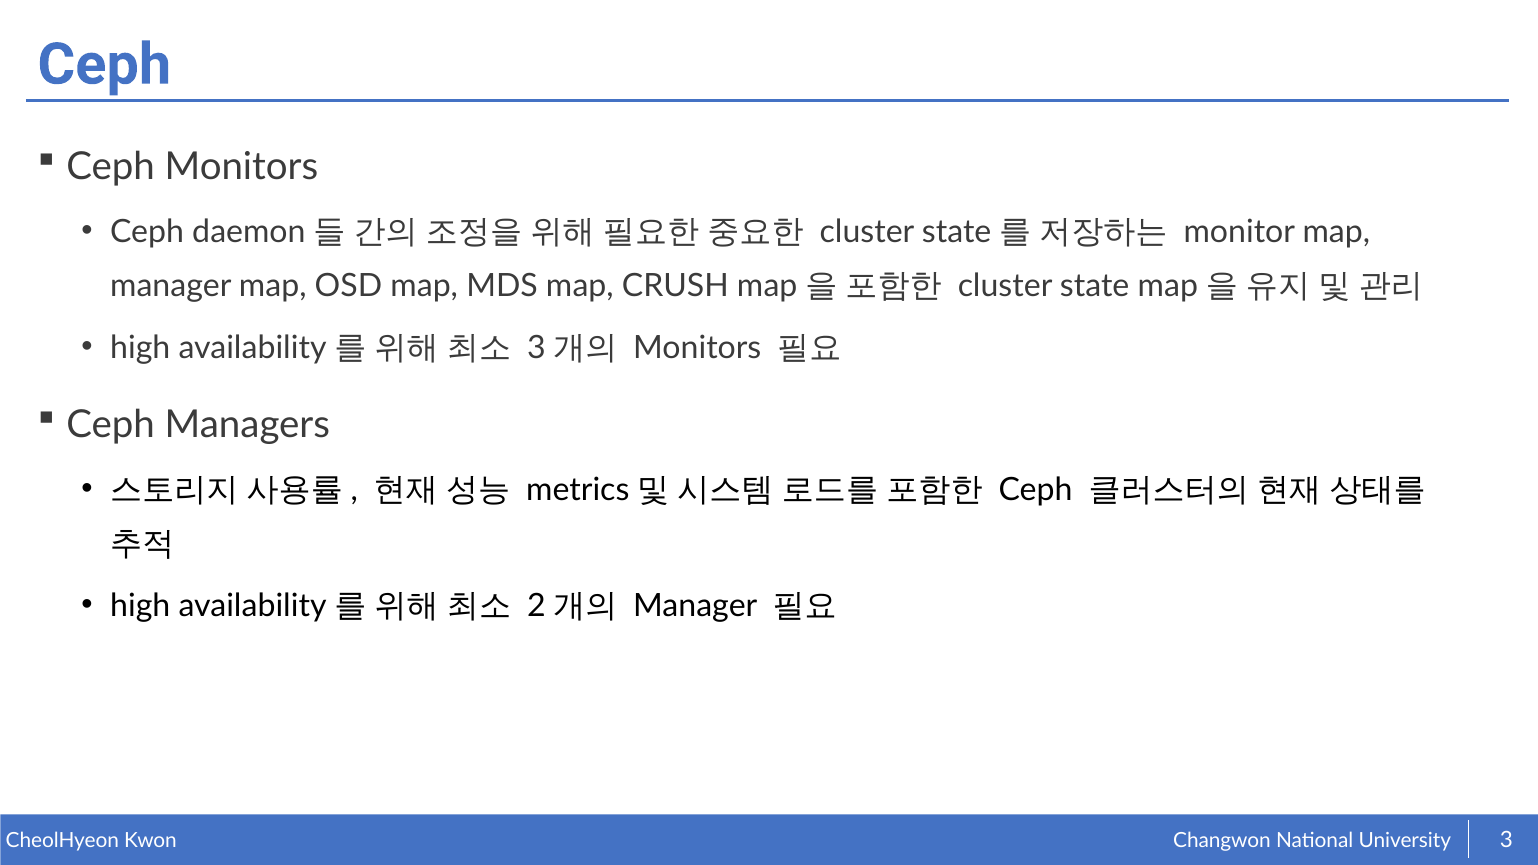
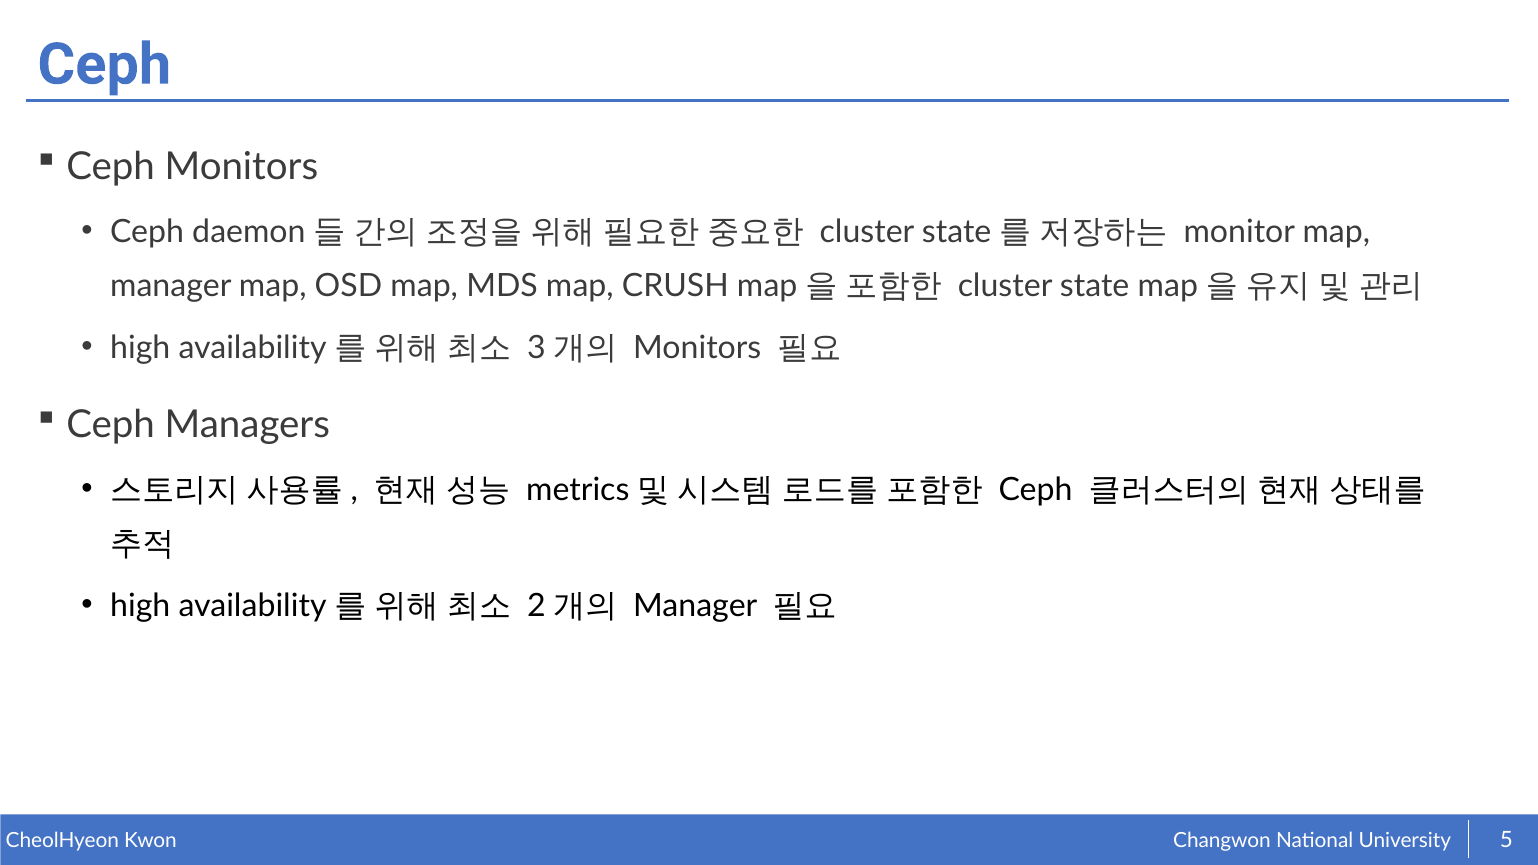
3 at (1506, 840): 3 -> 5
